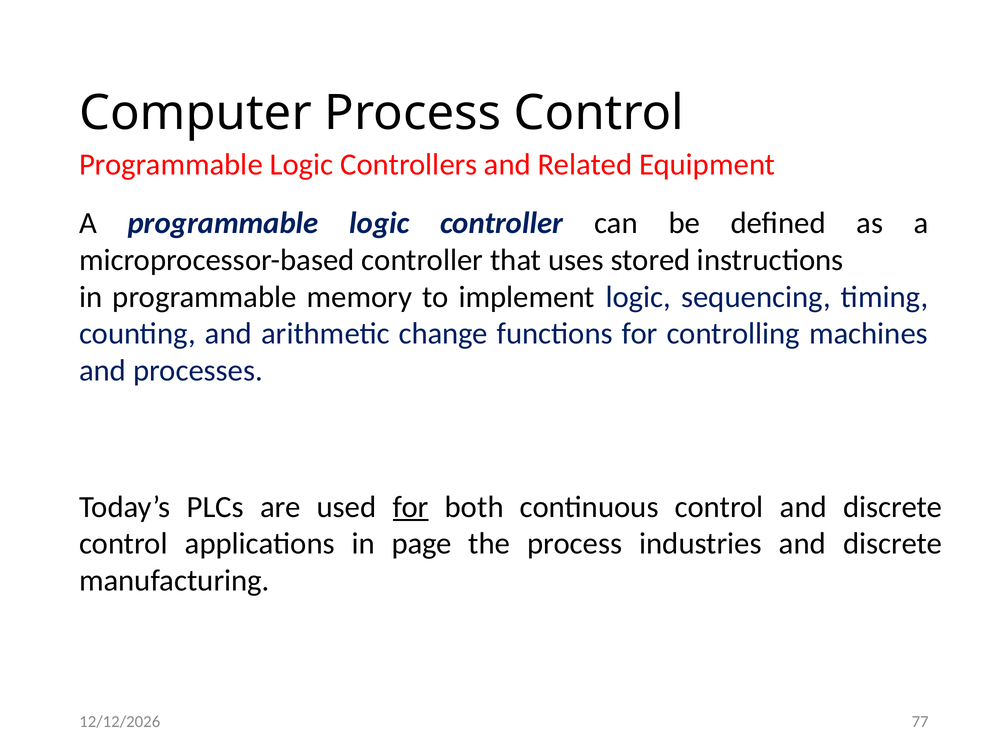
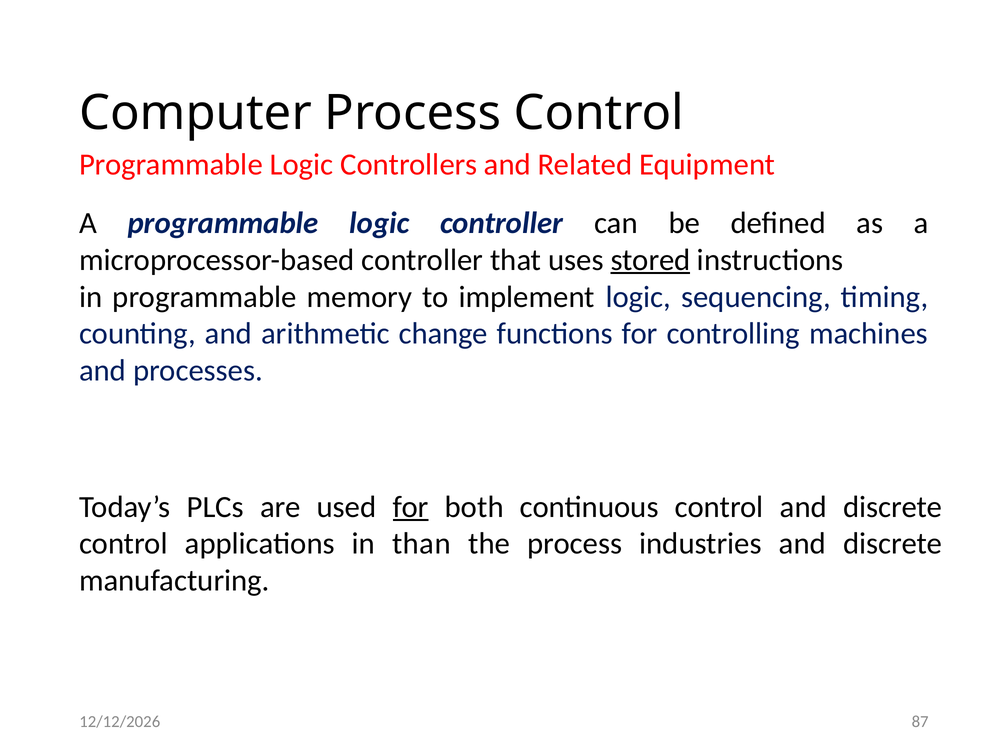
stored underline: none -> present
page: page -> than
77: 77 -> 87
